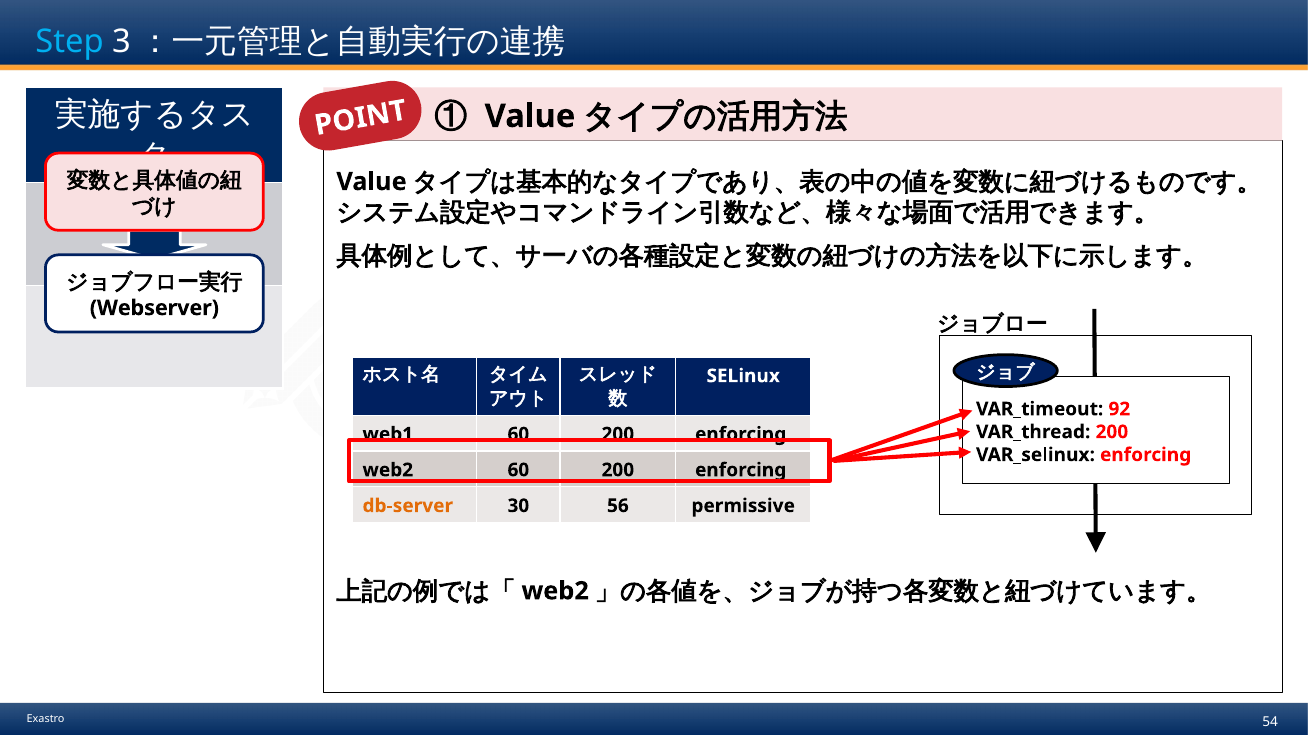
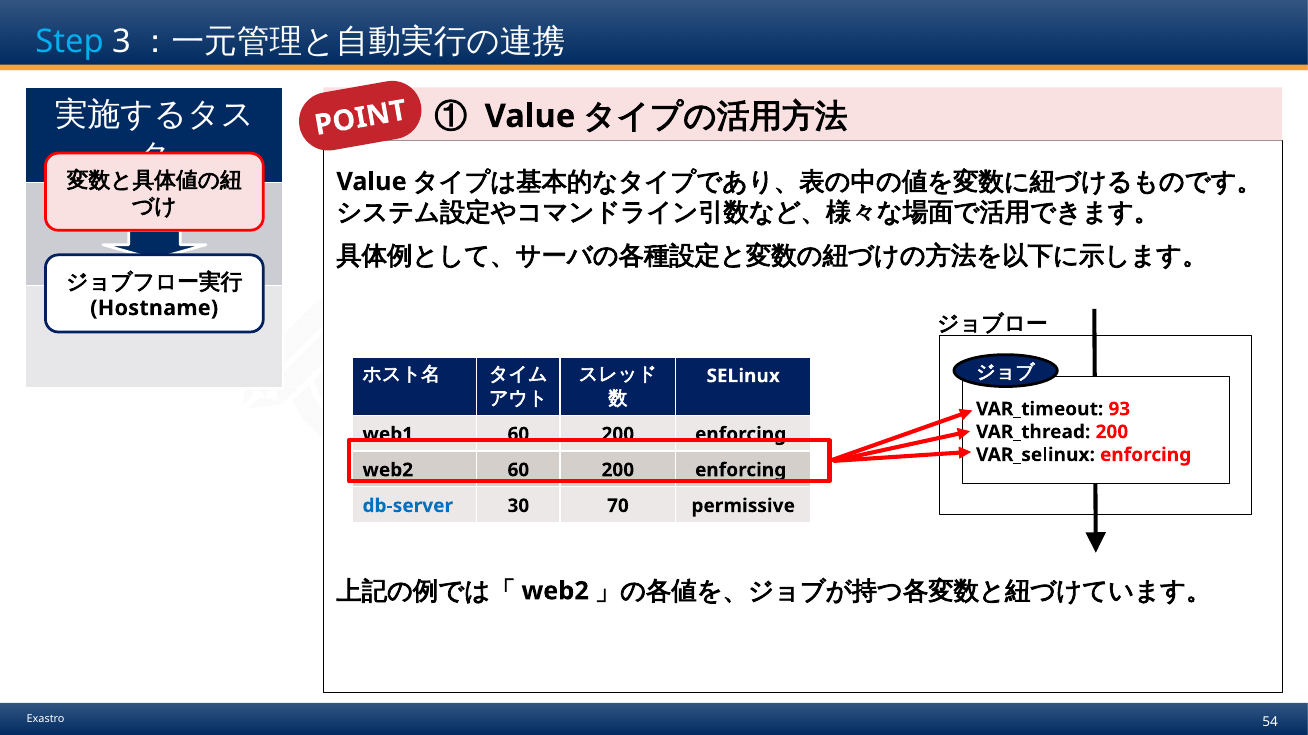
Webserver: Webserver -> Hostname
92: 92 -> 93
db-server colour: orange -> blue
56: 56 -> 70
